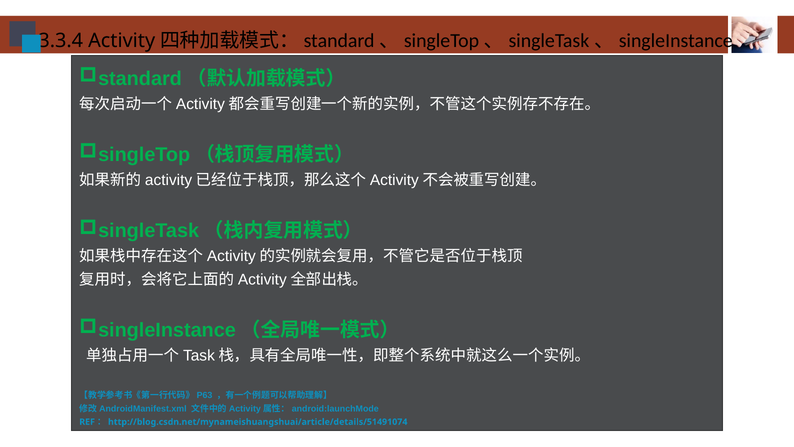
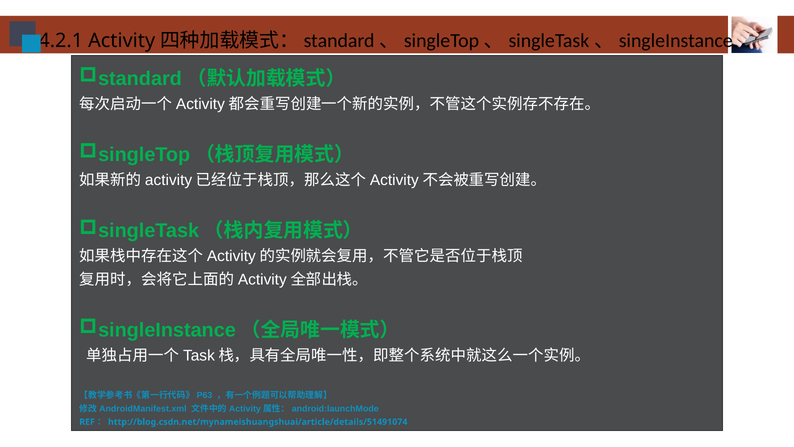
3.3.4: 3.3.4 -> 4.2.1
